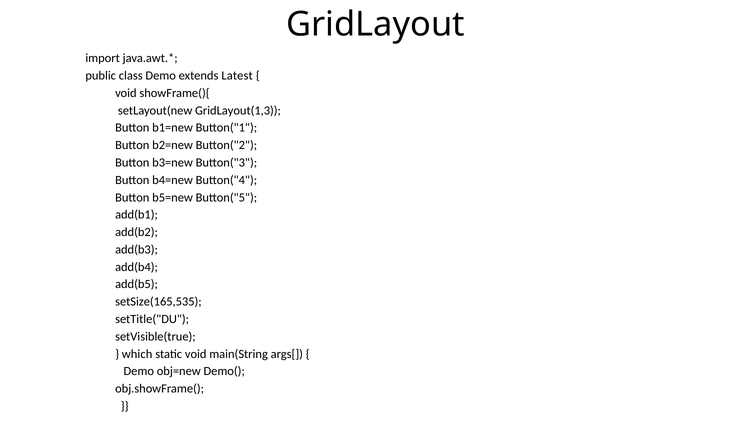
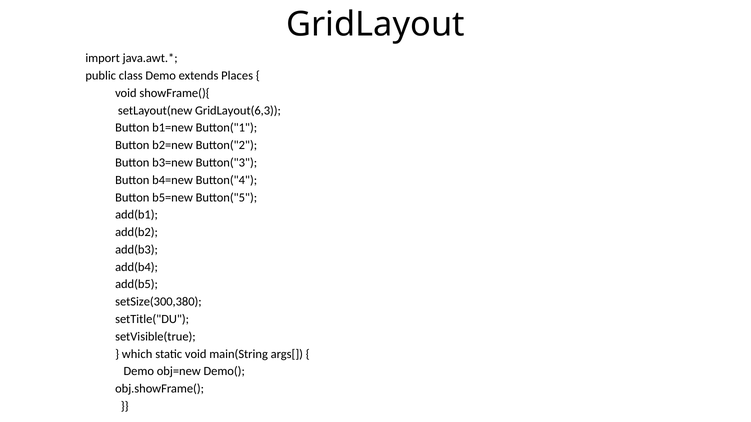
Latest: Latest -> Places
GridLayout(1,3: GridLayout(1,3 -> GridLayout(6,3
setSize(165,535: setSize(165,535 -> setSize(300,380
